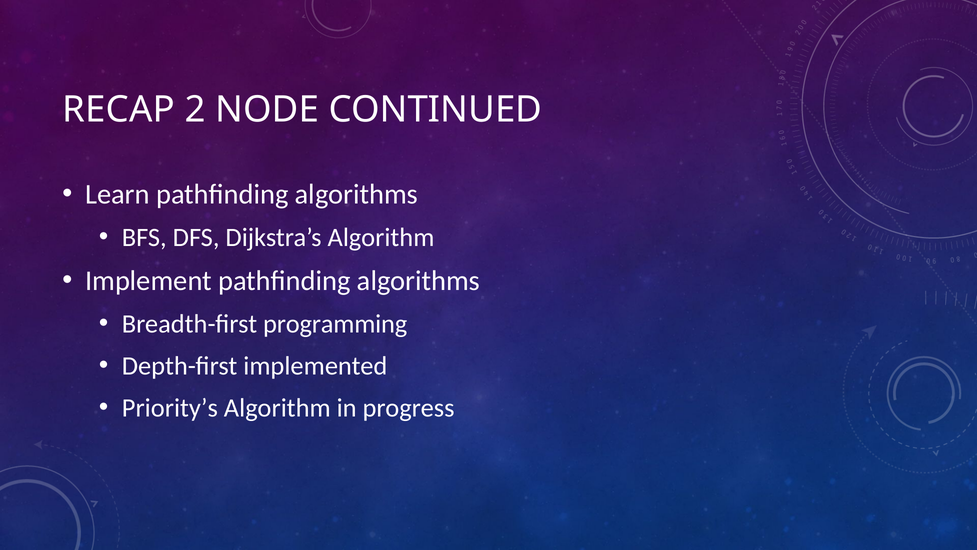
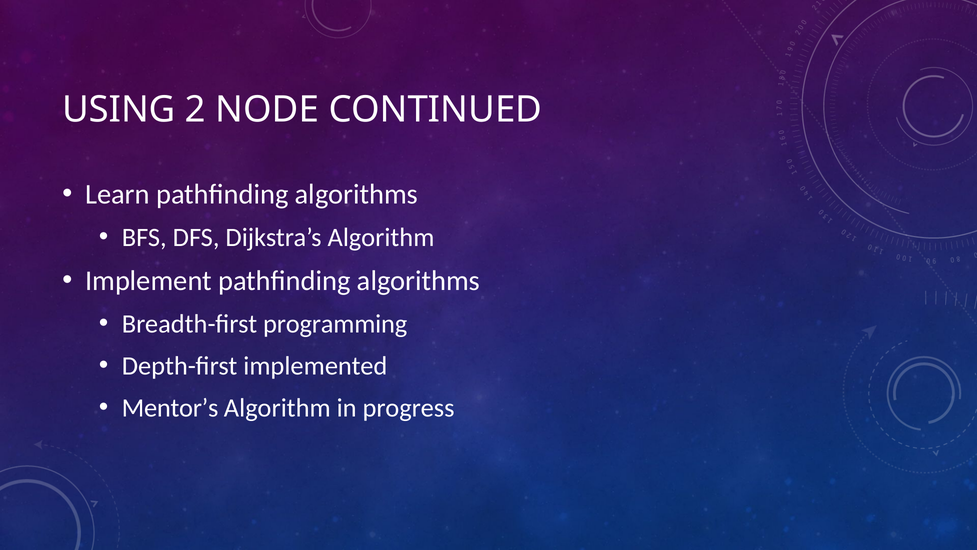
RECAP: RECAP -> USING
Priority’s: Priority’s -> Mentor’s
